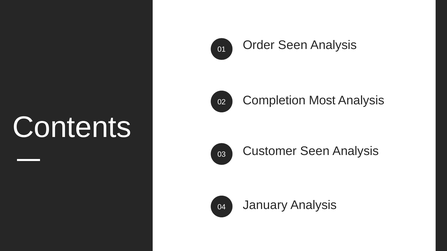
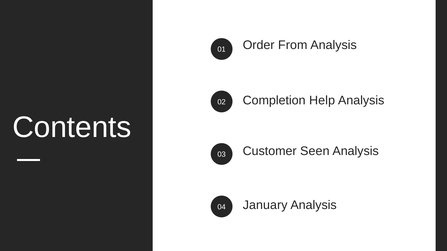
Order Seen: Seen -> From
Most: Most -> Help
